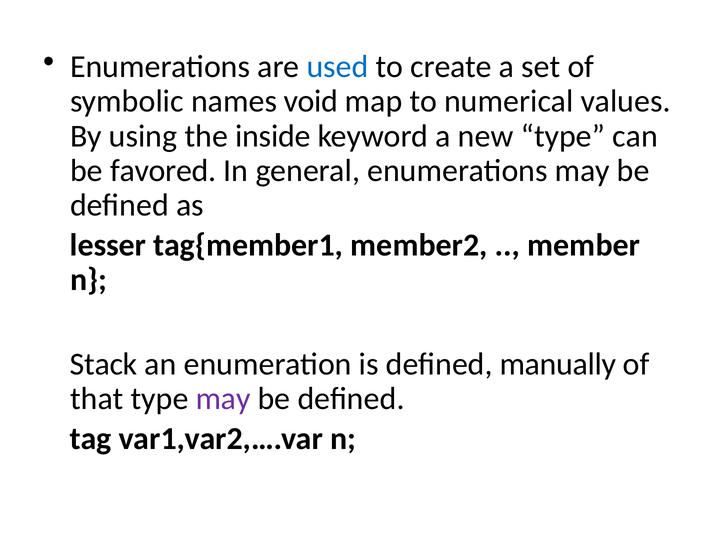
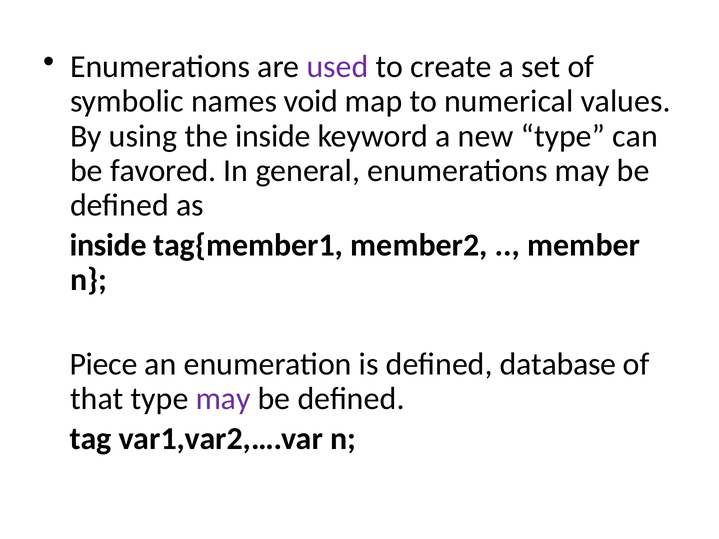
used colour: blue -> purple
lesser at (108, 245): lesser -> inside
Stack: Stack -> Piece
manually: manually -> database
